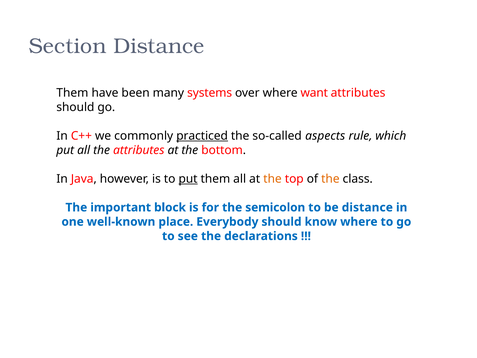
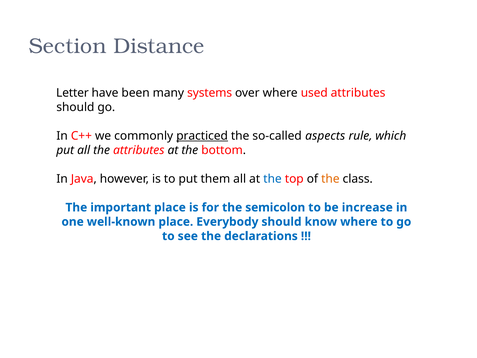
Them at (72, 93): Them -> Letter
want: want -> used
put at (188, 179) underline: present -> none
the at (272, 179) colour: orange -> blue
important block: block -> place
be distance: distance -> increase
